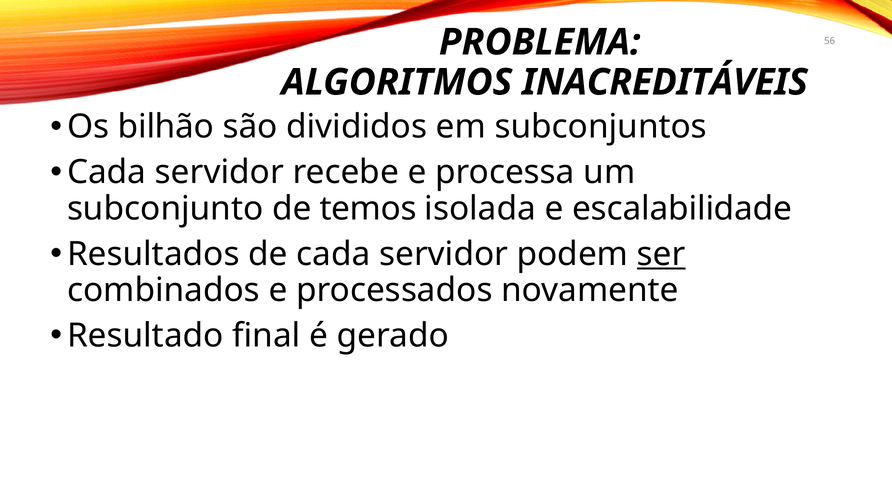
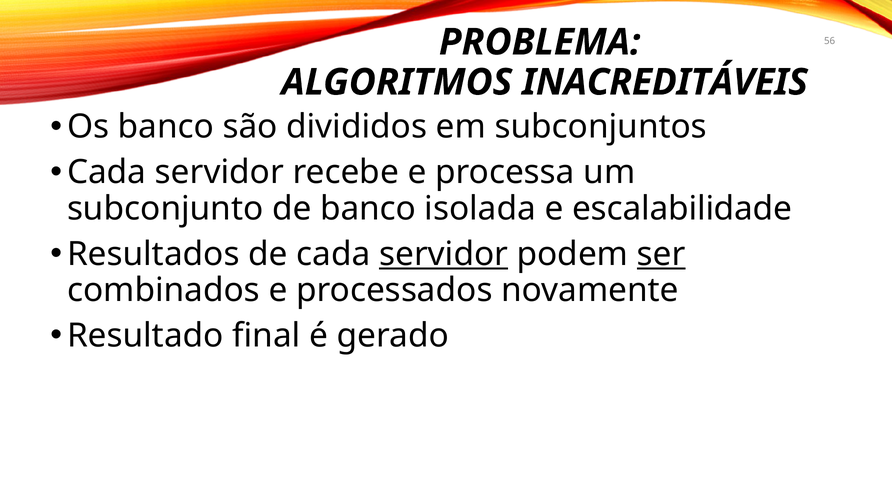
Os bilhão: bilhão -> banco
de temos: temos -> banco
servidor at (444, 254) underline: none -> present
